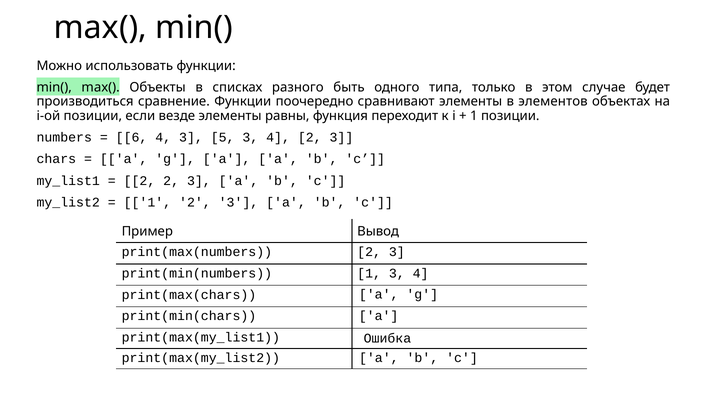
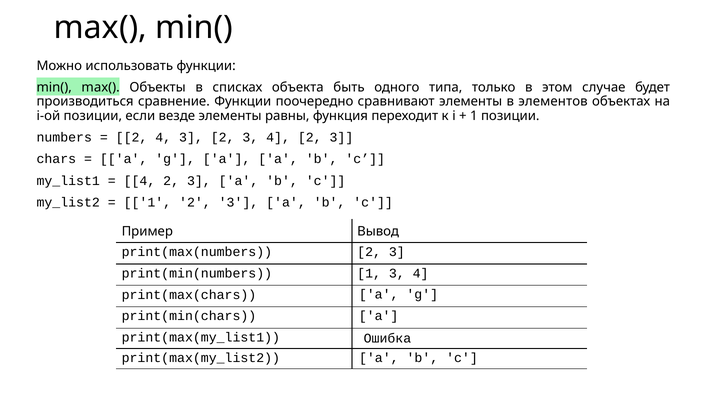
разного: разного -> объекта
6 at (132, 137): 6 -> 2
3 5: 5 -> 2
2 at (139, 181): 2 -> 4
